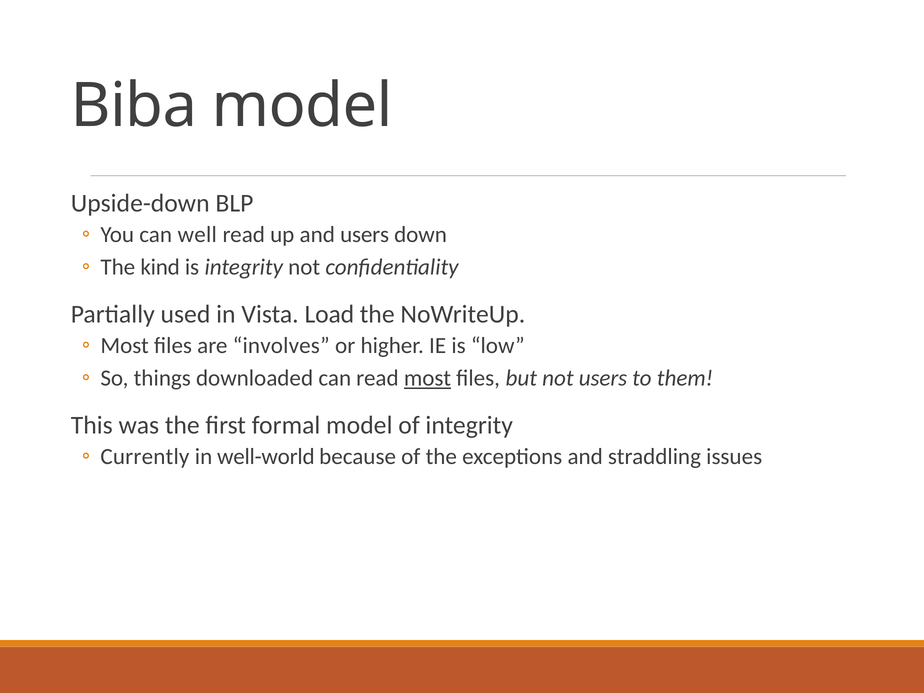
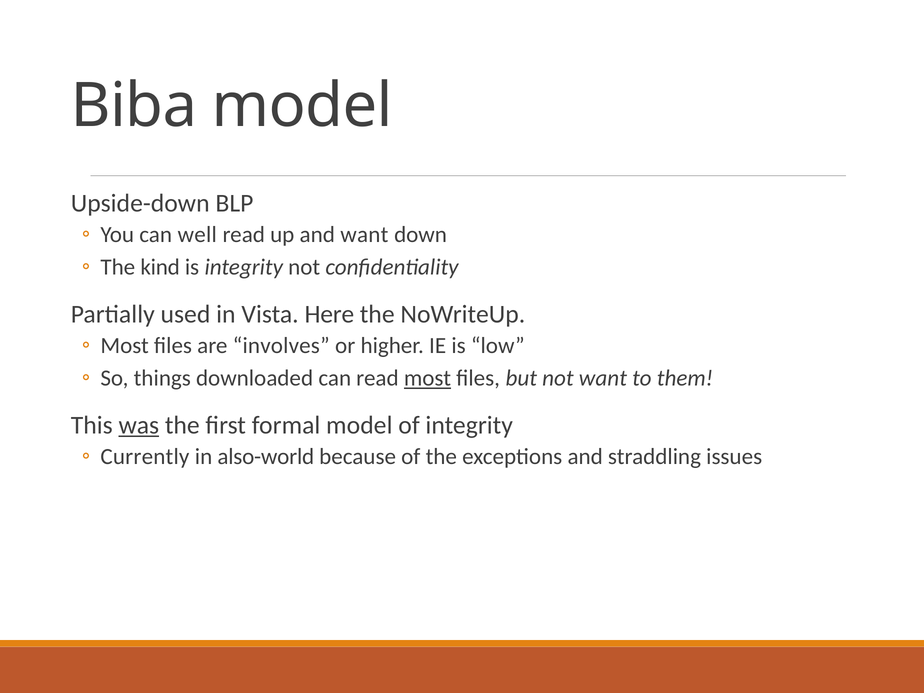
and users: users -> want
Load: Load -> Here
not users: users -> want
was underline: none -> present
well-world: well-world -> also-world
